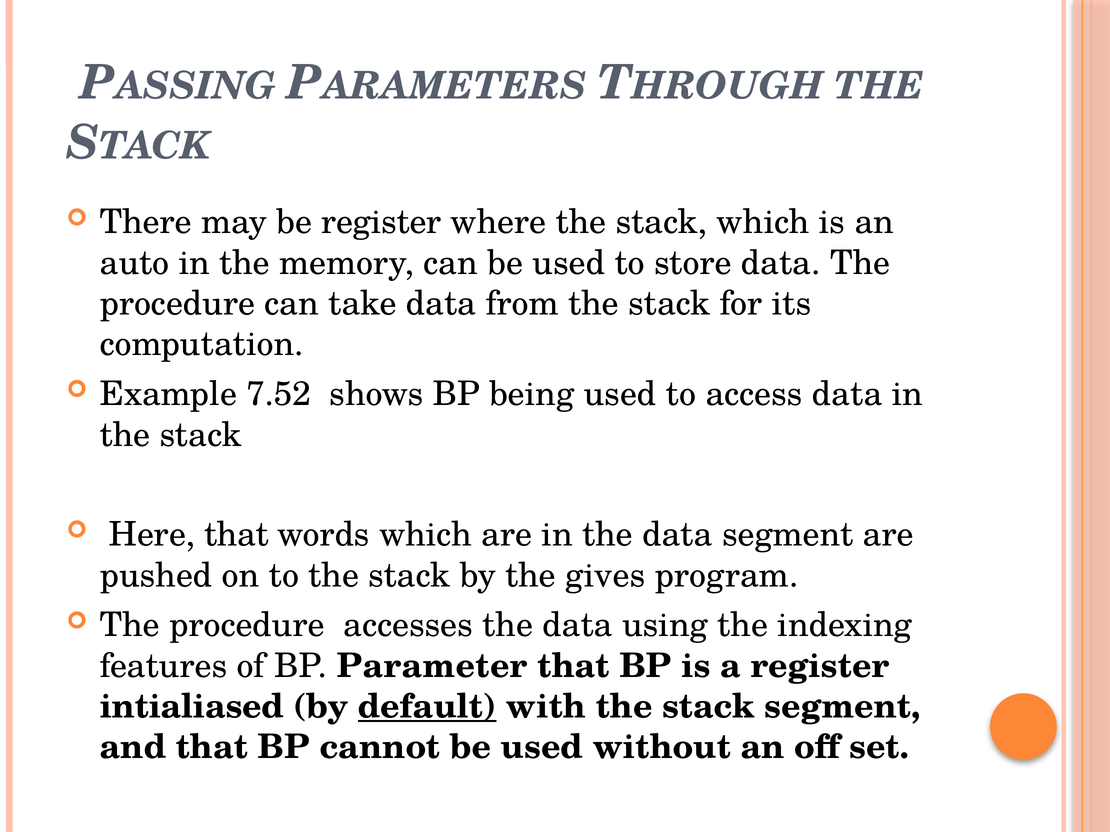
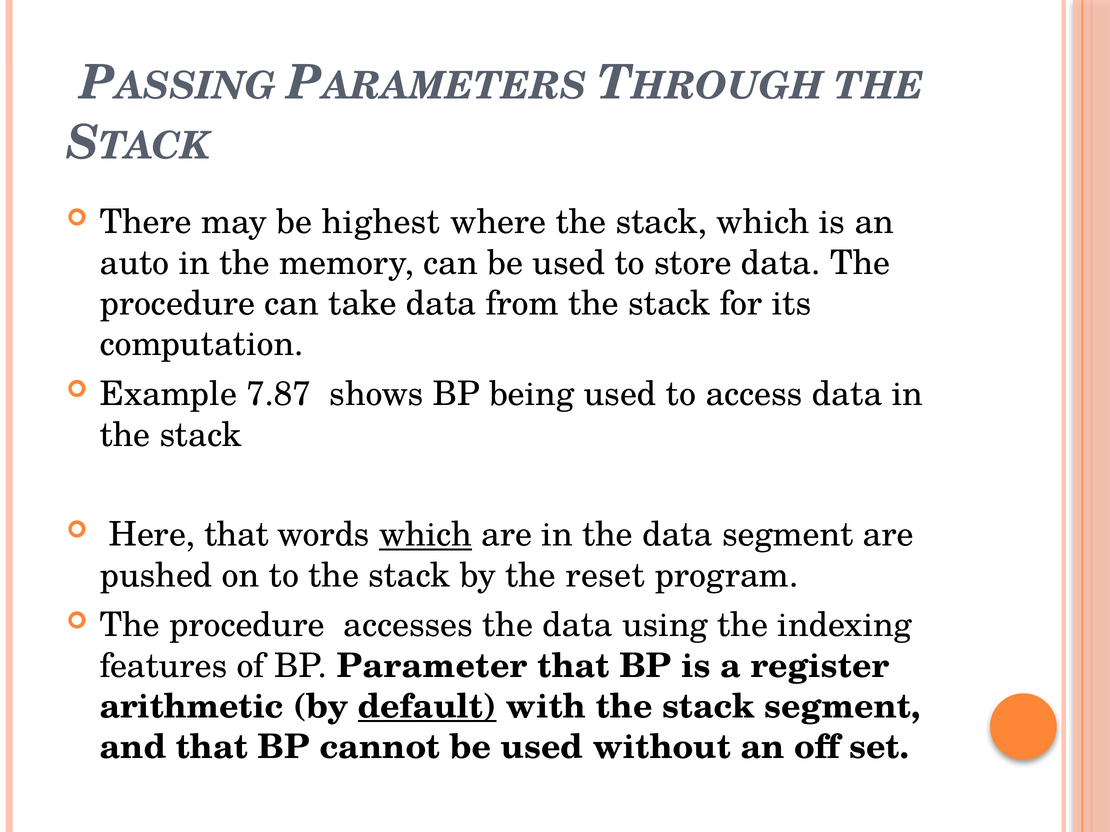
be register: register -> highest
7.52: 7.52 -> 7.87
which at (426, 535) underline: none -> present
gives: gives -> reset
intialiased: intialiased -> arithmetic
